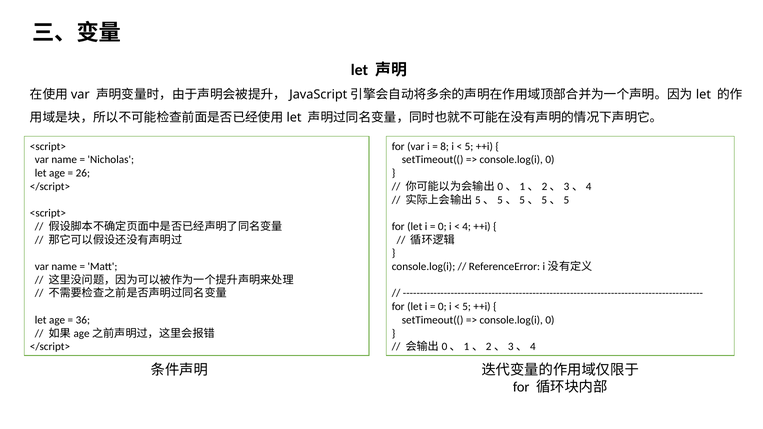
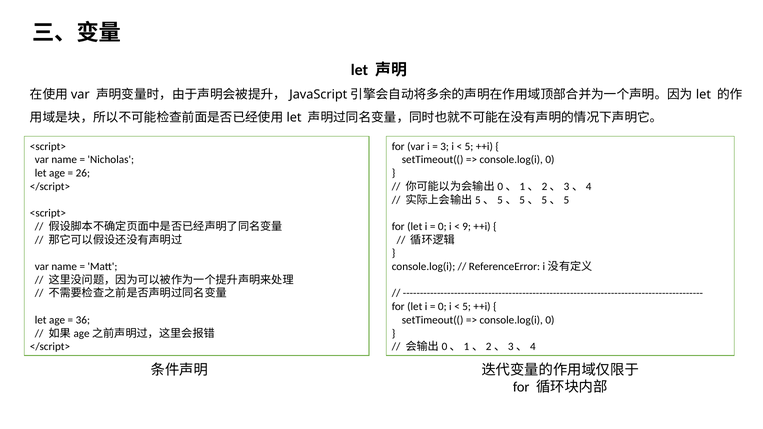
8: 8 -> 3
4: 4 -> 9
